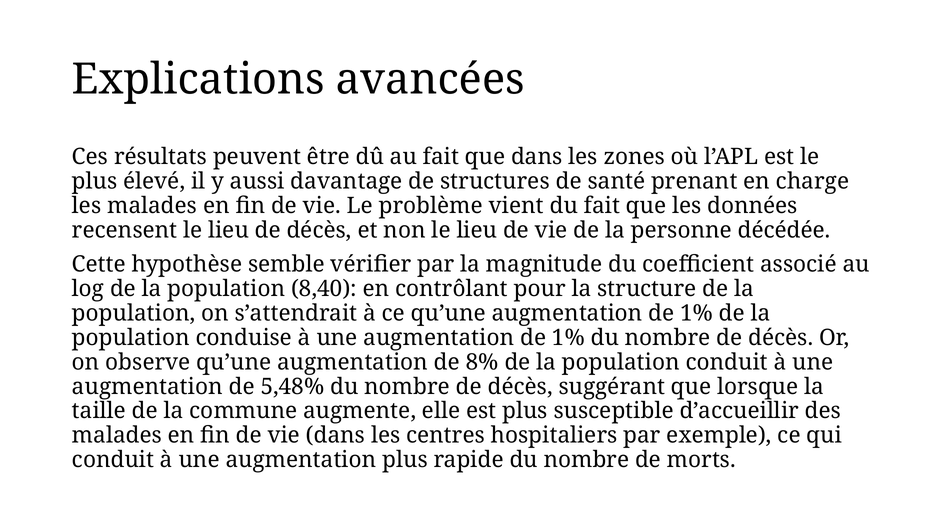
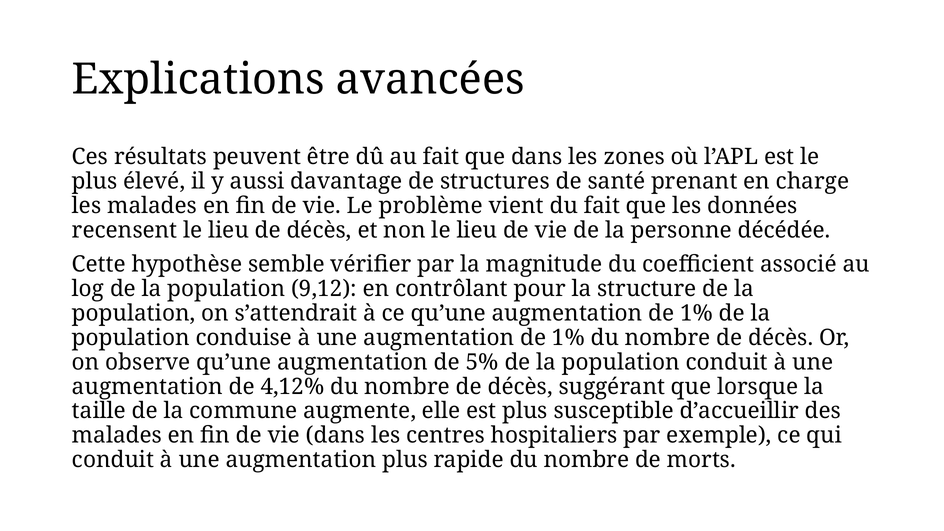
8,40: 8,40 -> 9,12
8%: 8% -> 5%
5,48%: 5,48% -> 4,12%
